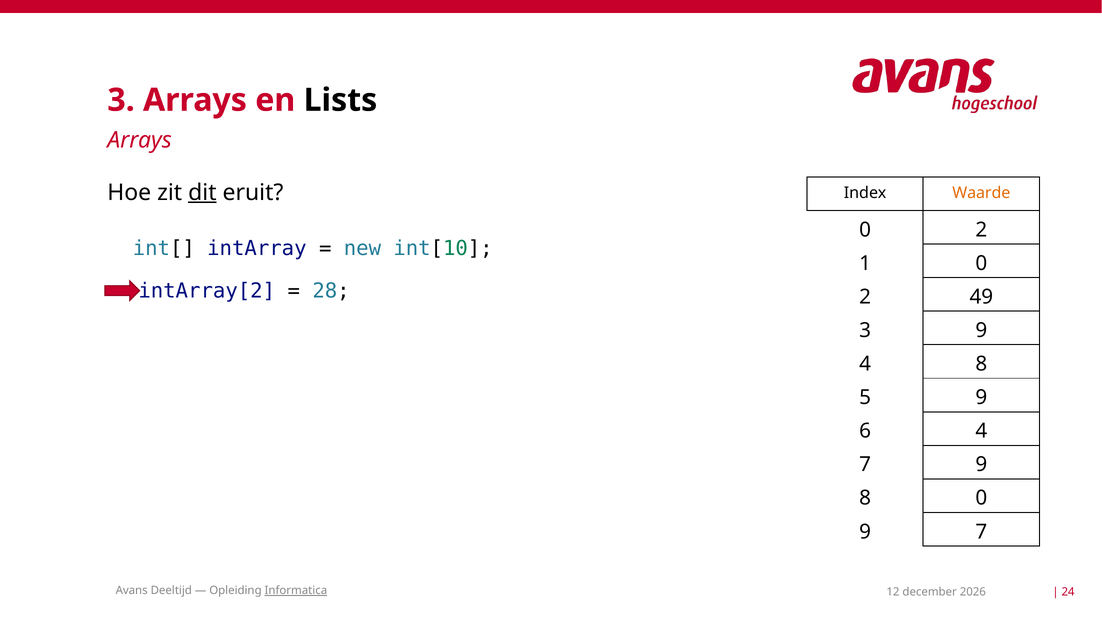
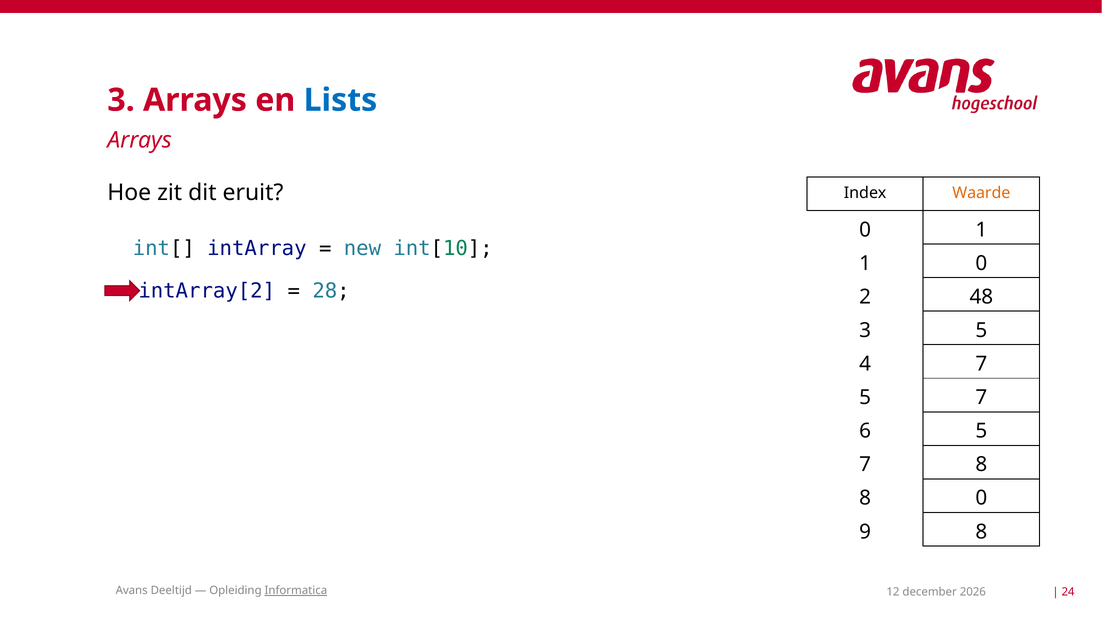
Lists colour: black -> blue
dit underline: present -> none
2 at (981, 230): 2 -> 1
49: 49 -> 48
3 9: 9 -> 5
4 8: 8 -> 7
9 at (981, 398): 9 -> 7
6 4: 4 -> 5
7 9: 9 -> 8
9 7: 7 -> 8
